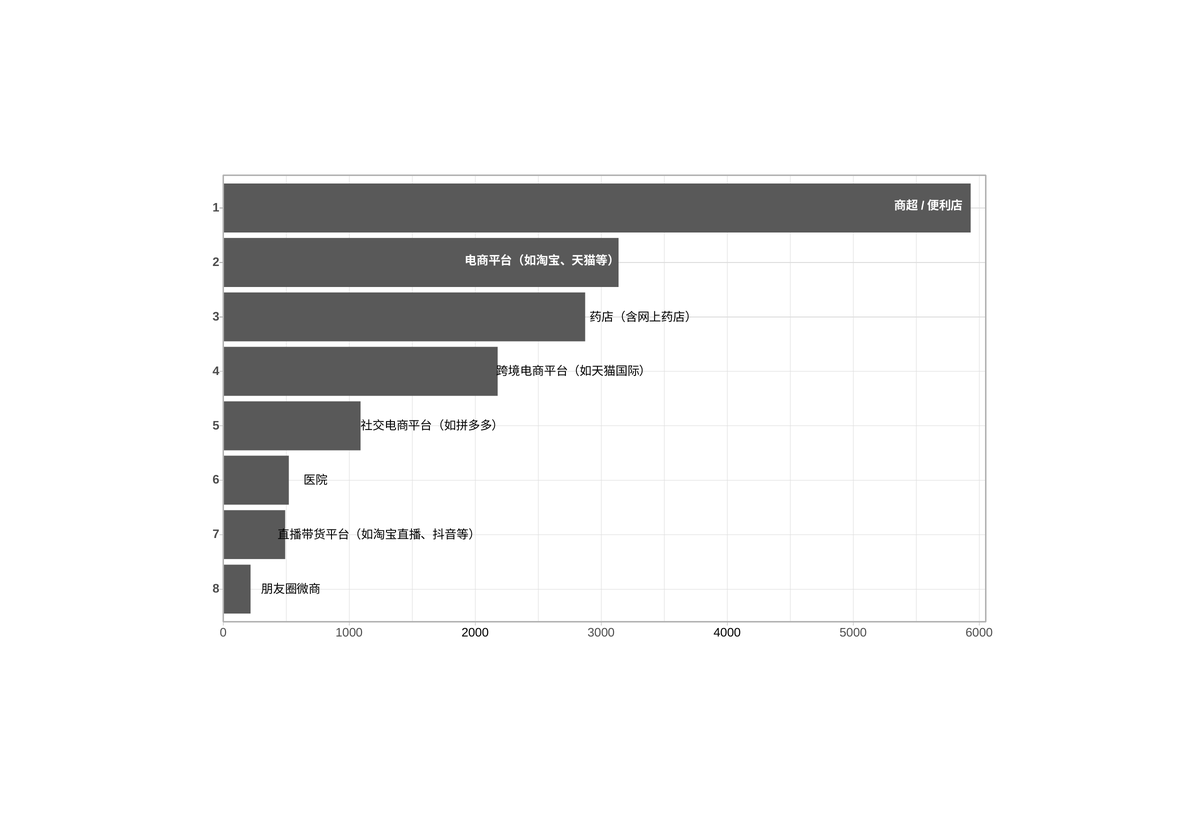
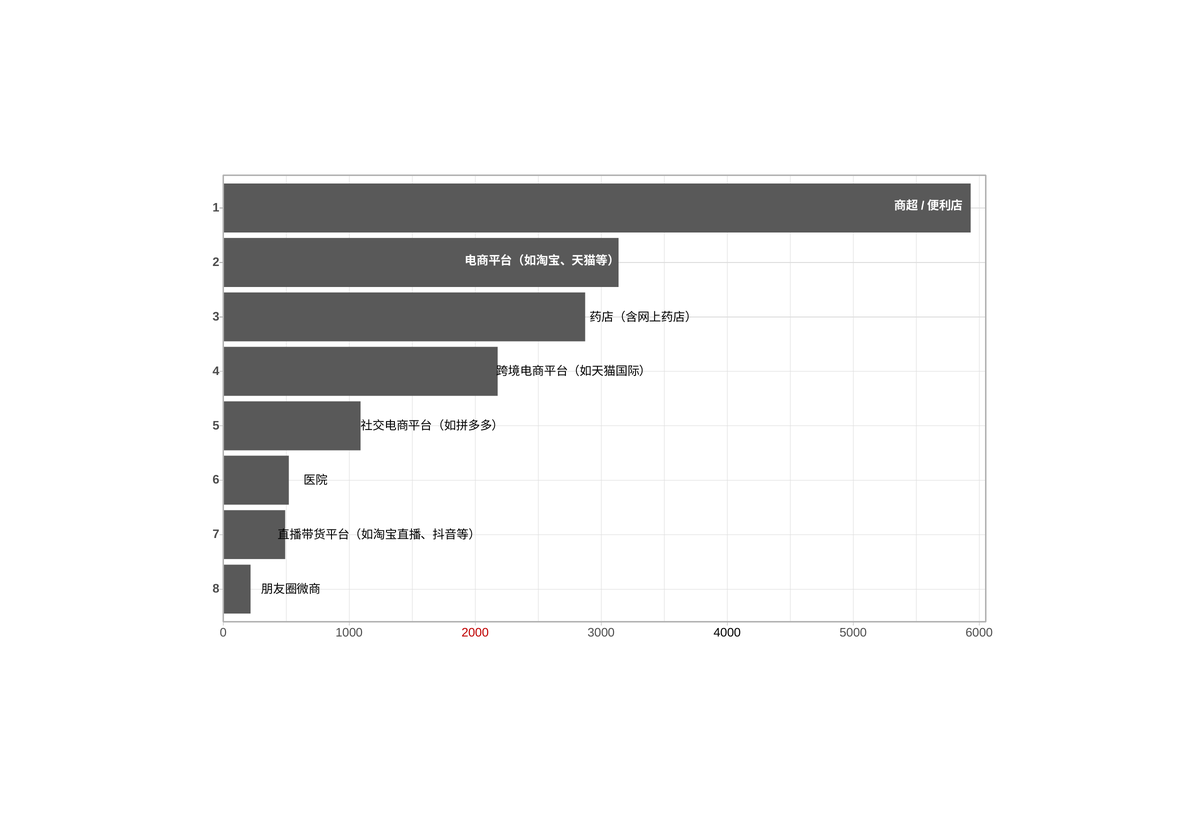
2000 colour: black -> red
